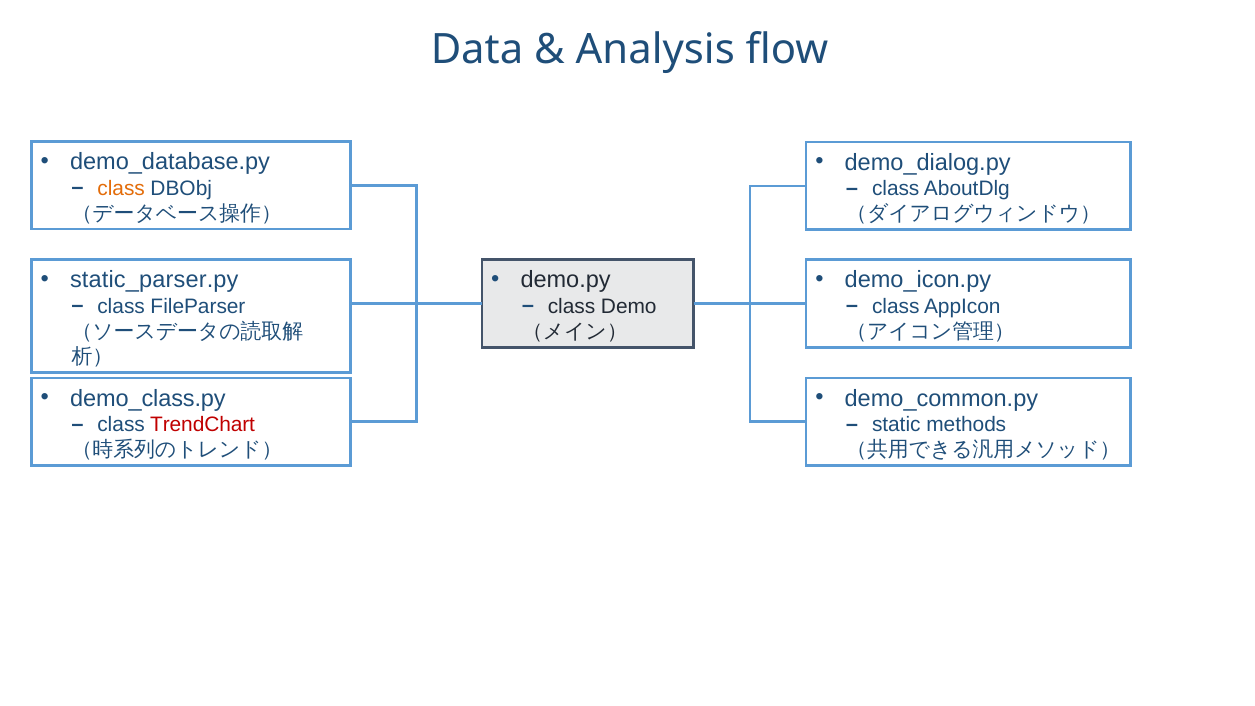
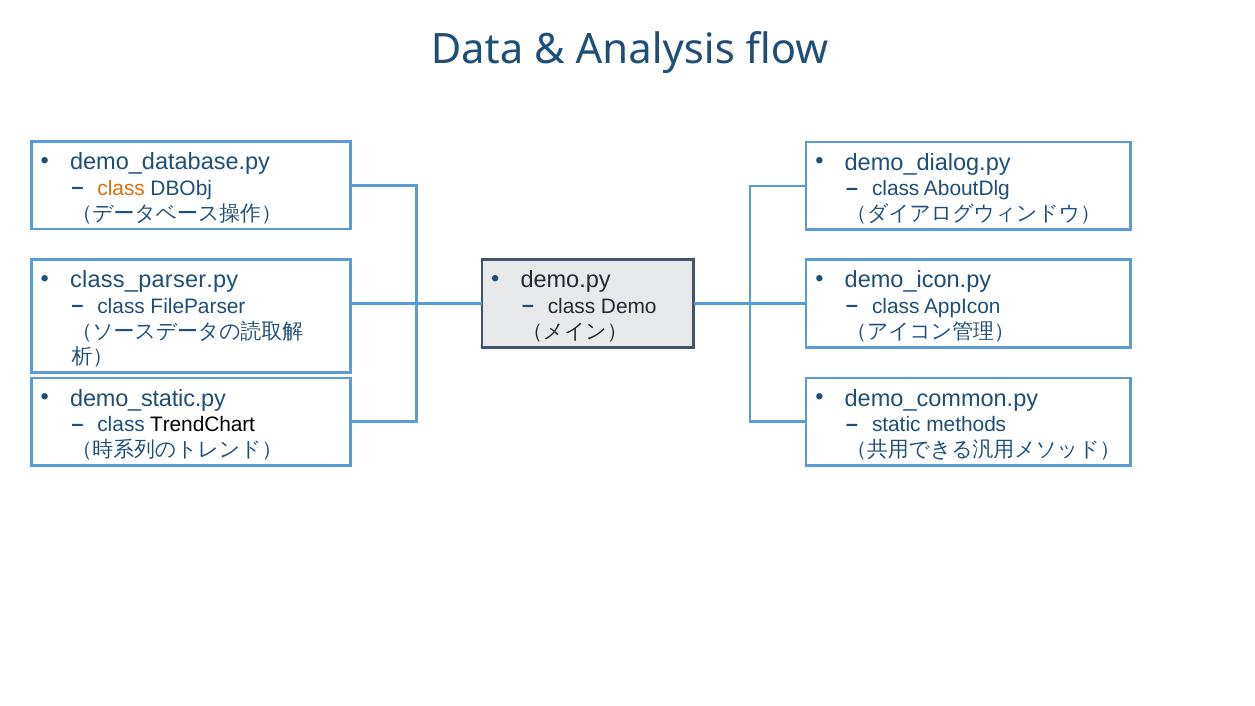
static_parser.py: static_parser.py -> class_parser.py
demo_class.py: demo_class.py -> demo_static.py
TrendChart colour: red -> black
